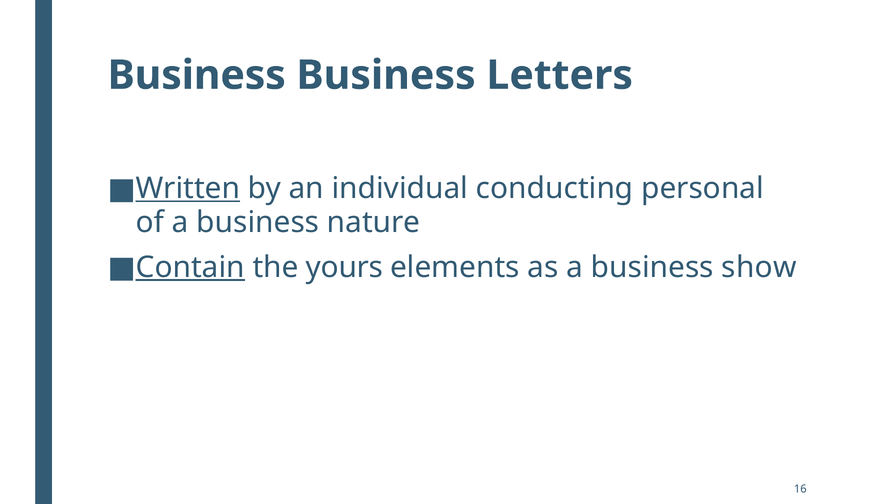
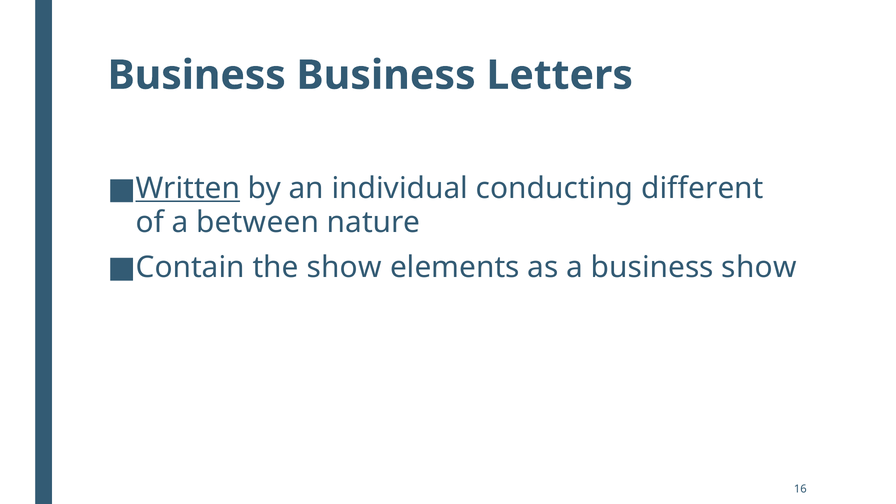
personal: personal -> different
of a business: business -> between
Contain underline: present -> none
the yours: yours -> show
